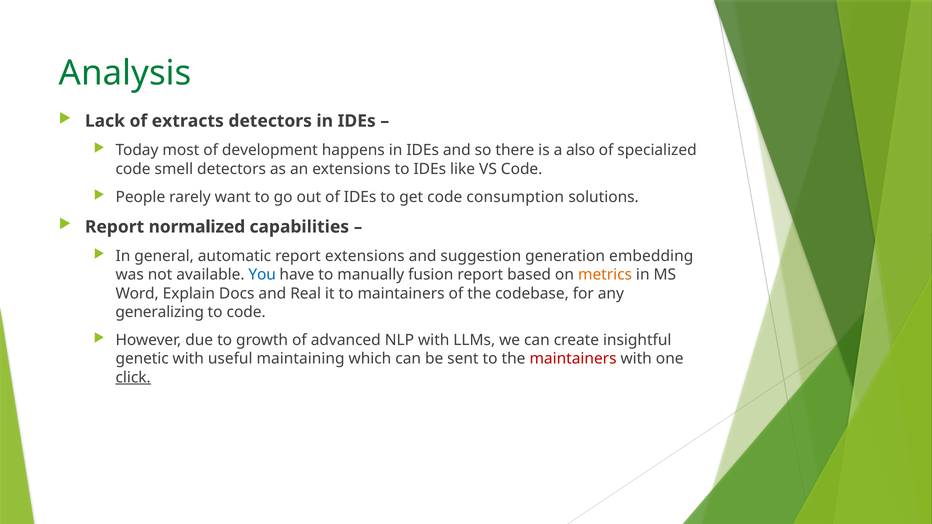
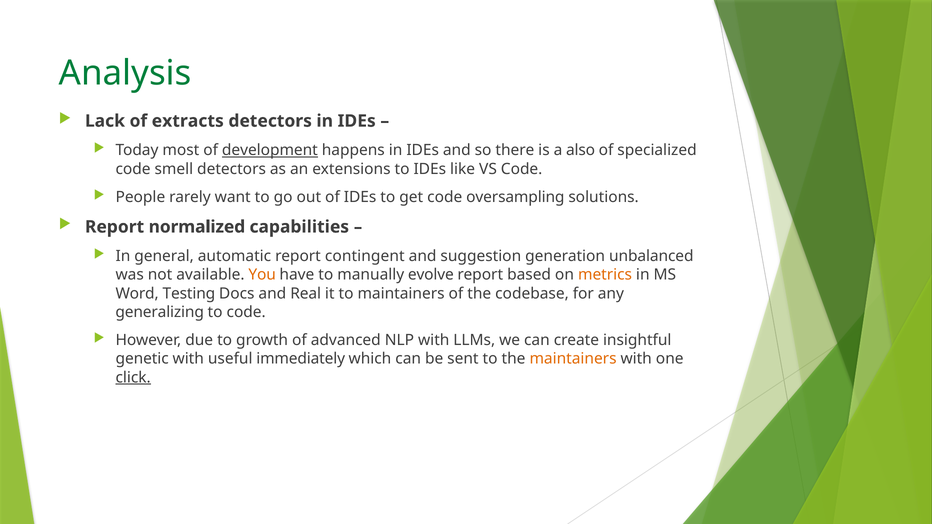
development underline: none -> present
consumption: consumption -> oversampling
report extensions: extensions -> contingent
embedding: embedding -> unbalanced
You colour: blue -> orange
fusion: fusion -> evolve
Explain: Explain -> Testing
maintaining: maintaining -> immediately
maintainers at (573, 359) colour: red -> orange
